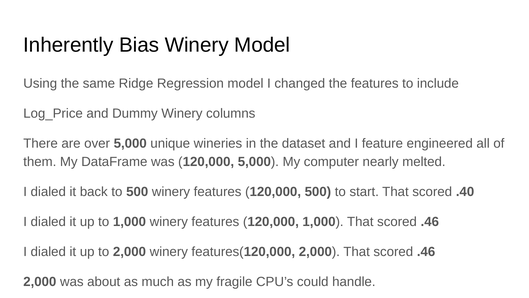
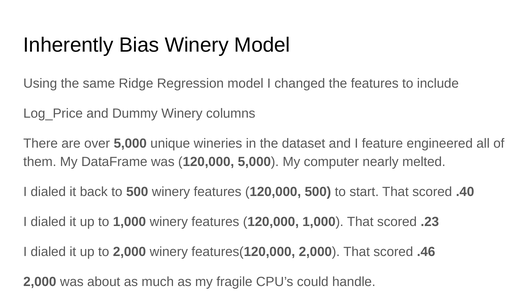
1,000 That scored .46: .46 -> .23
